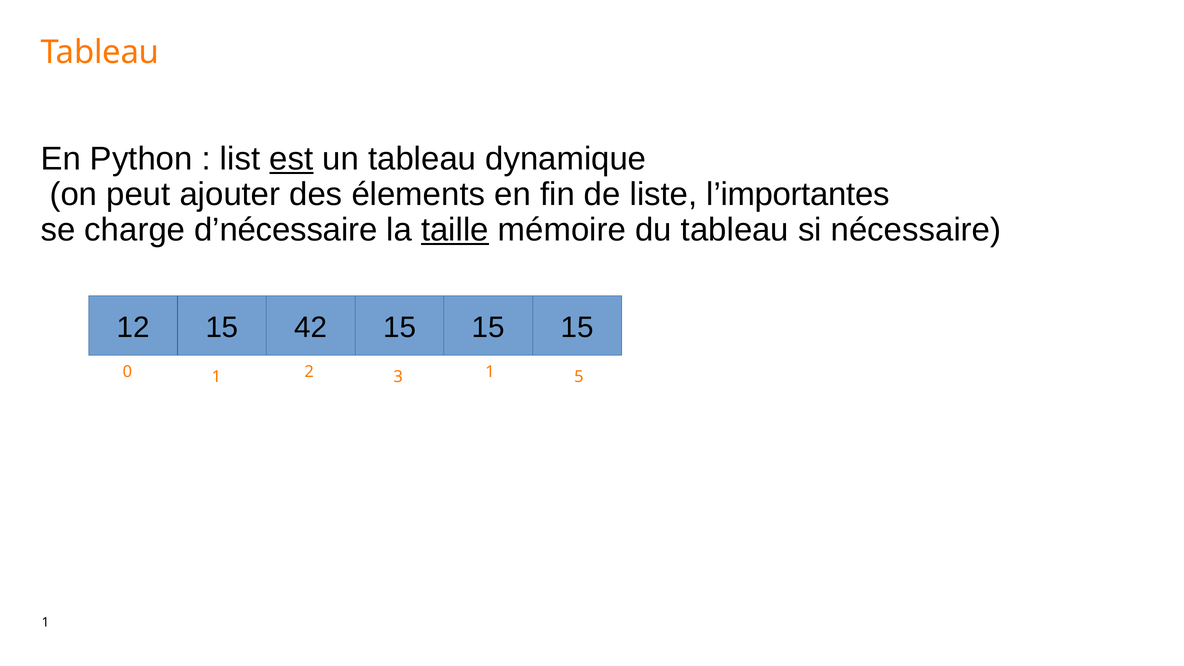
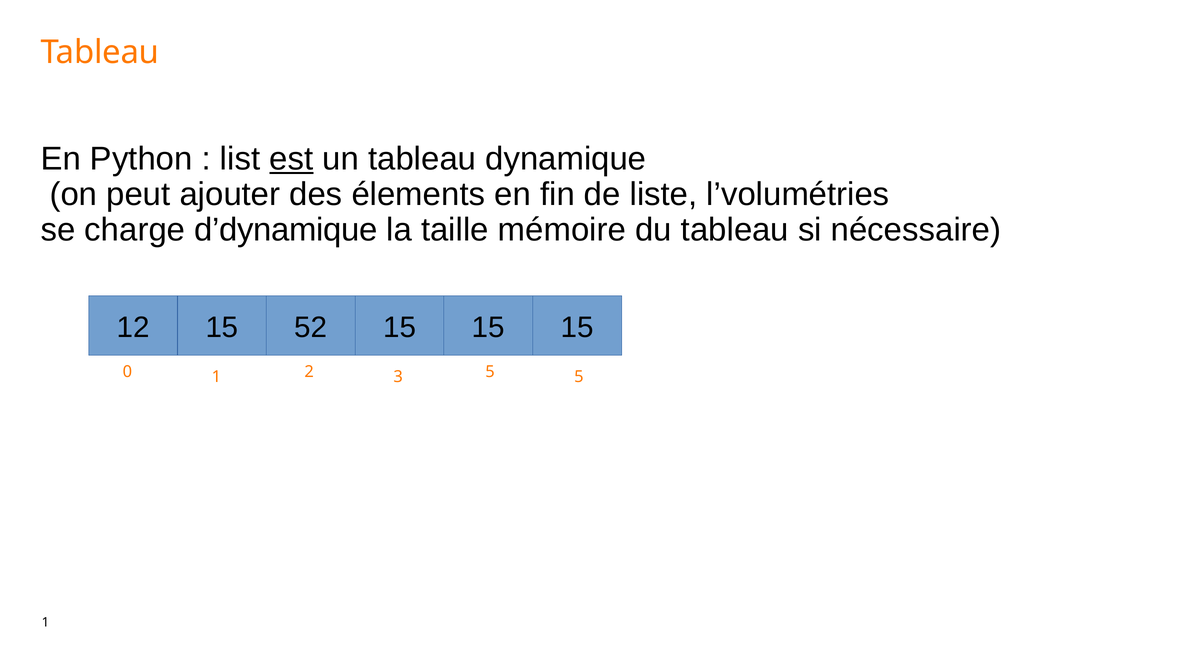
l’importantes: l’importantes -> l’volumétries
d’nécessaire: d’nécessaire -> d’dynamique
taille underline: present -> none
42: 42 -> 52
3 1: 1 -> 5
